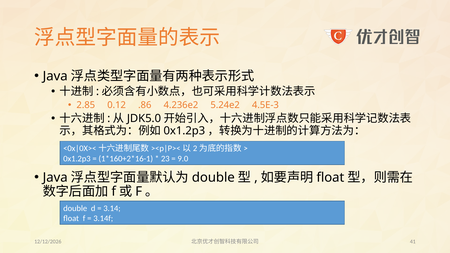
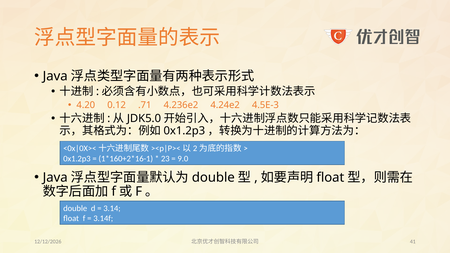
2.85: 2.85 -> 4.20
.86: .86 -> .71
5.24e2: 5.24e2 -> 4.24e2
